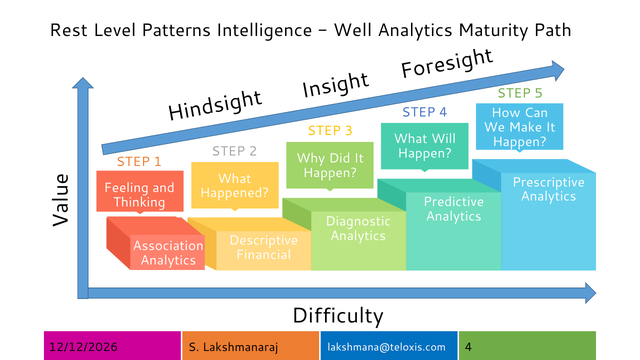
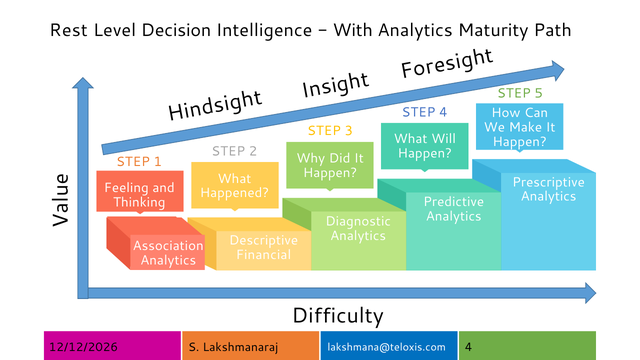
Patterns: Patterns -> Decision
Well: Well -> With
